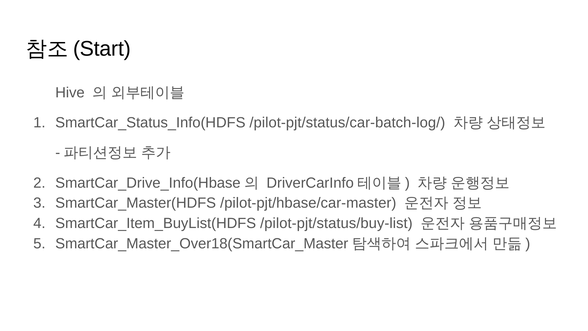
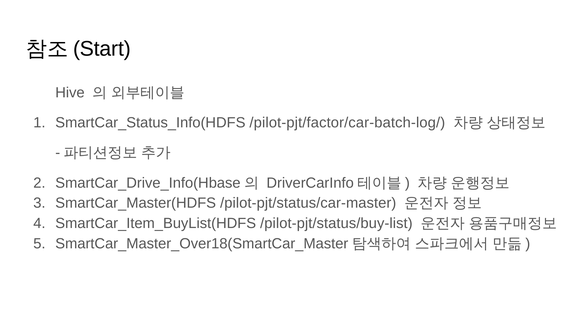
/pilot-pjt/status/car-batch-log/: /pilot-pjt/status/car-batch-log/ -> /pilot-pjt/factor/car-batch-log/
/pilot-pjt/hbase/car-master: /pilot-pjt/hbase/car-master -> /pilot-pjt/status/car-master
